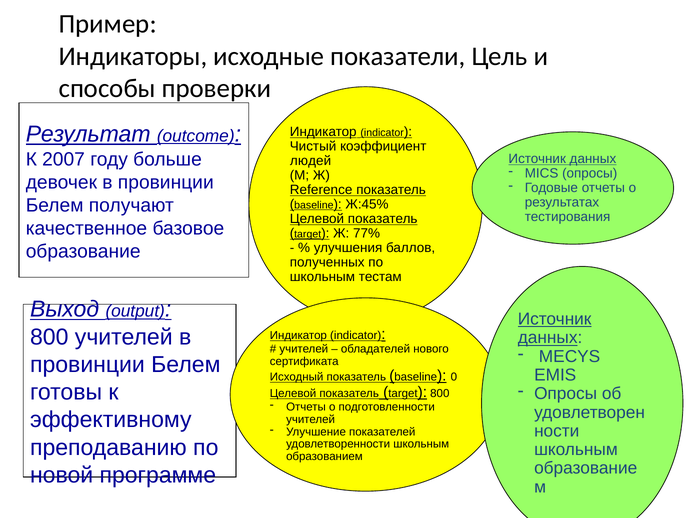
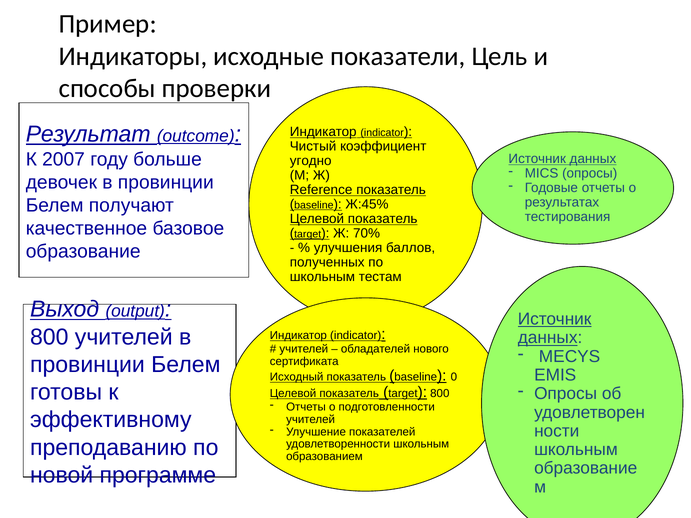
людей: людей -> угодно
77%: 77% -> 70%
